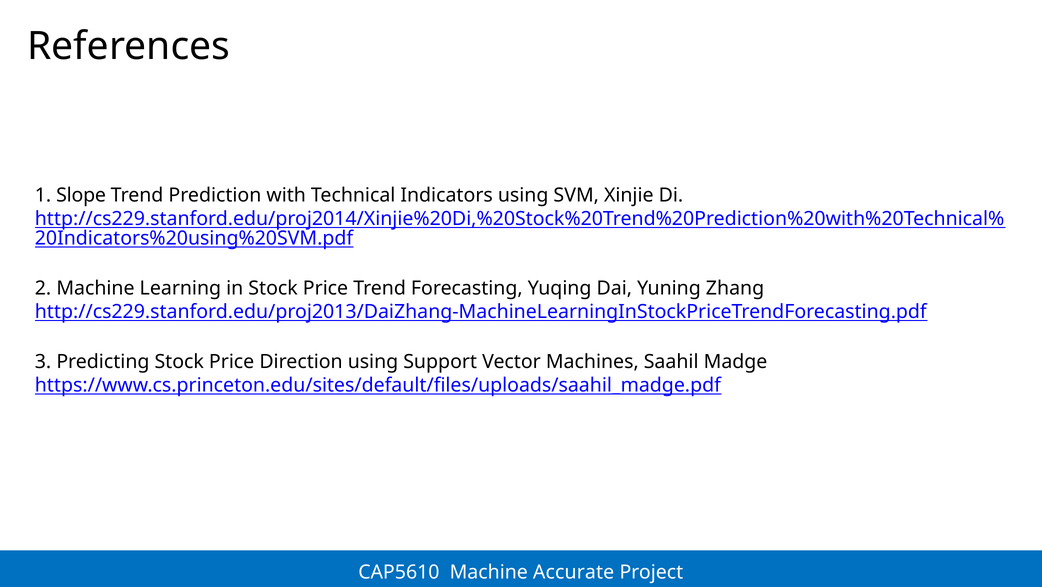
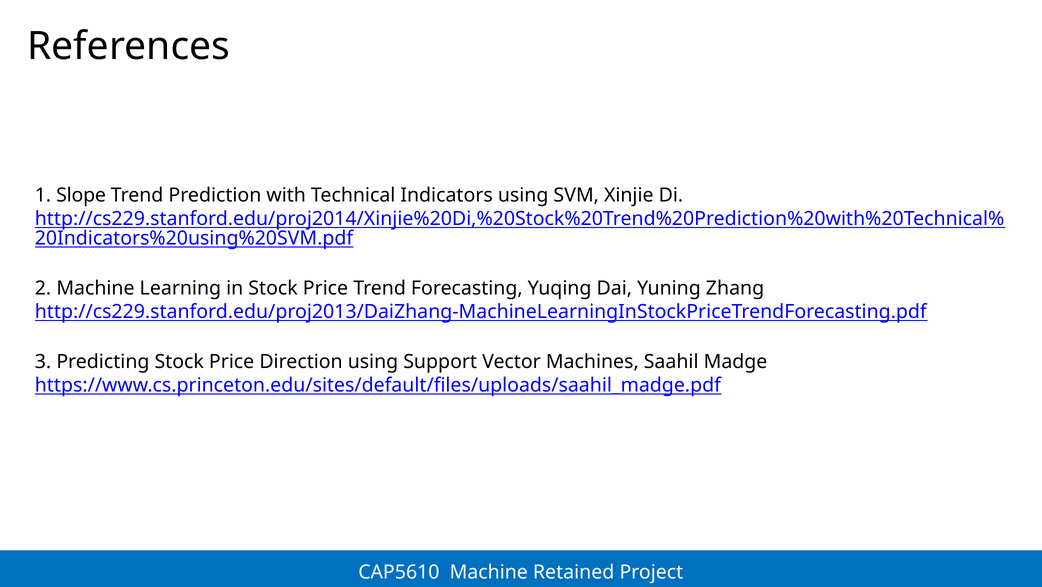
Accurate: Accurate -> Retained
